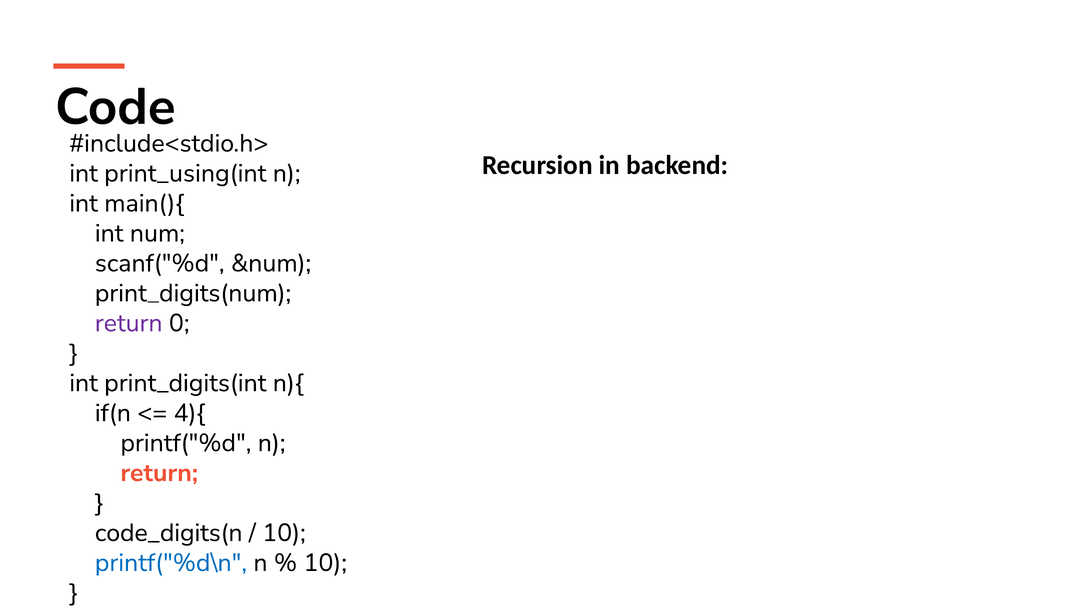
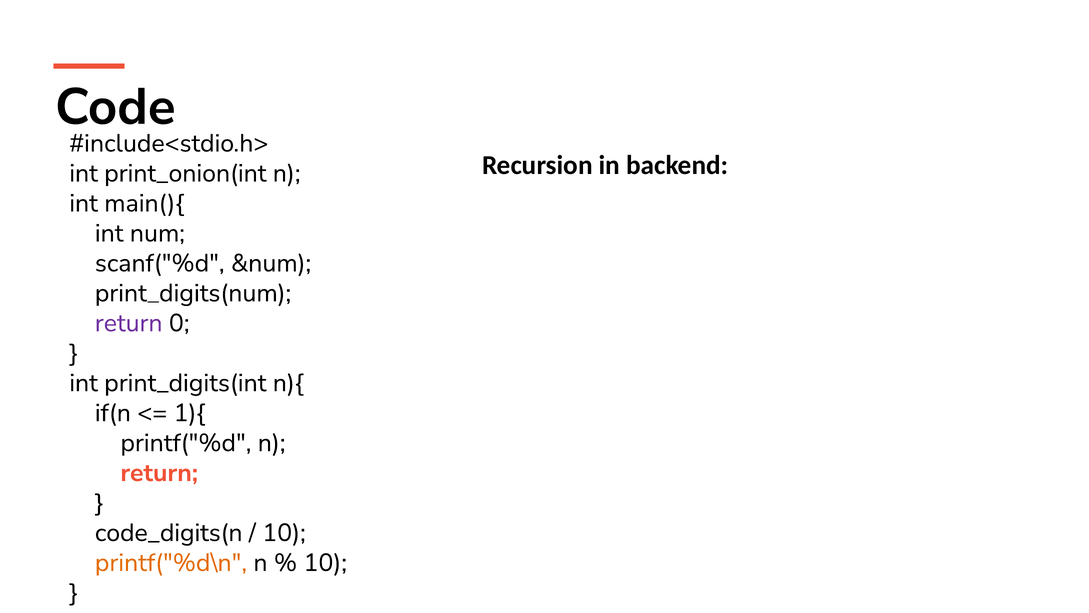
print_using(int: print_using(int -> print_onion(int
4){: 4){ -> 1){
printf("%d\n colour: blue -> orange
